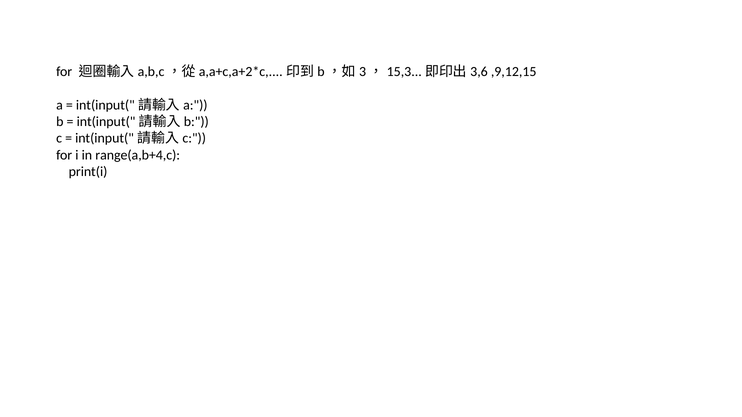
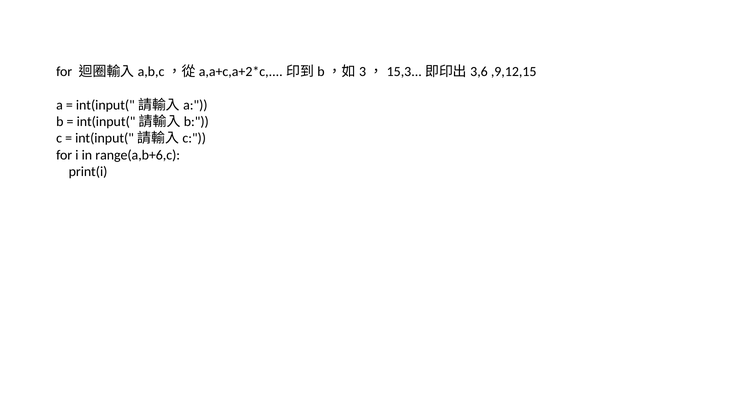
range(a,b+4,c: range(a,b+4,c -> range(a,b+6,c
